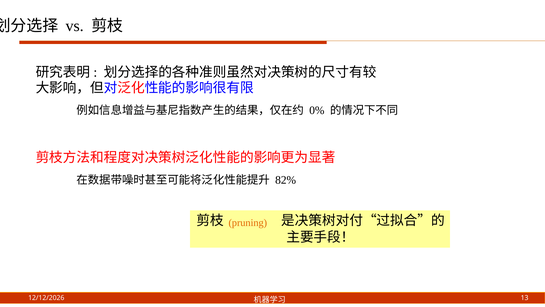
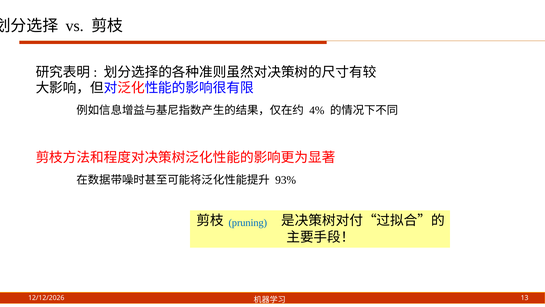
0%: 0% -> 4%
82%: 82% -> 93%
pruning colour: orange -> blue
